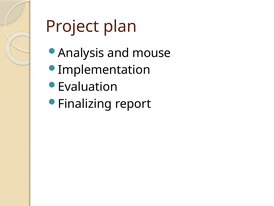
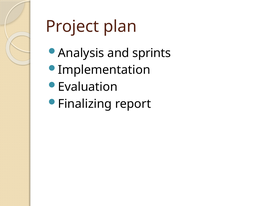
mouse: mouse -> sprints
